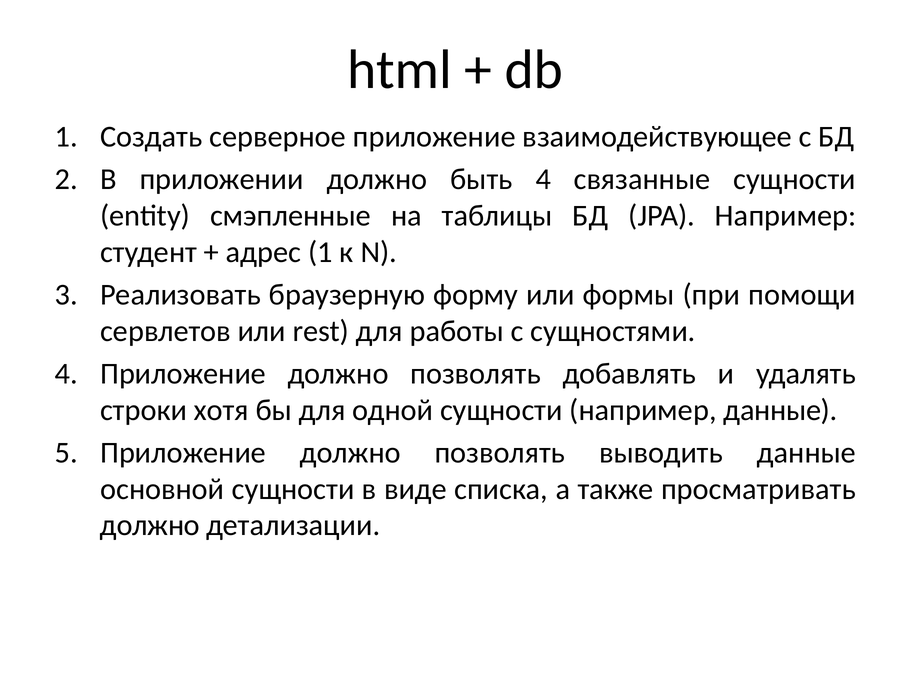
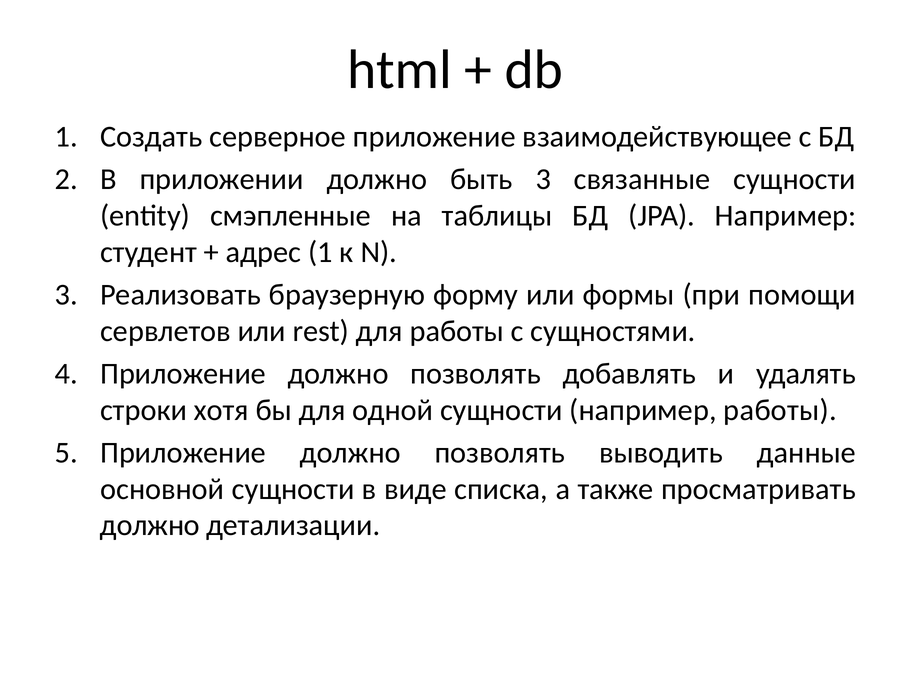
быть 4: 4 -> 3
например данные: данные -> работы
